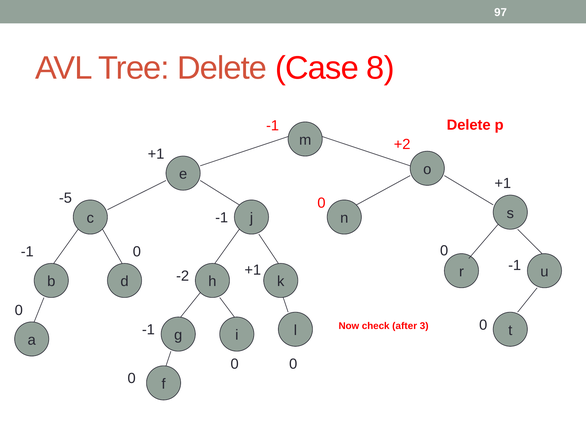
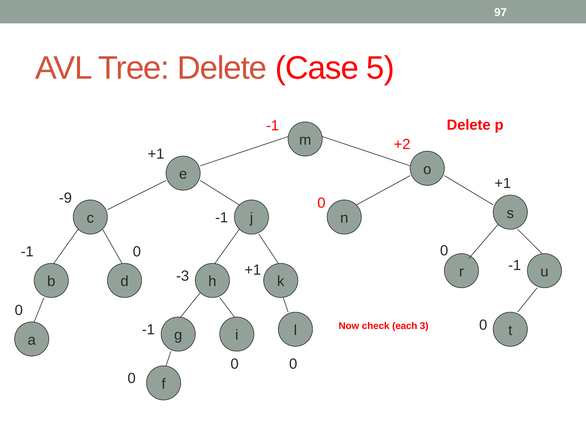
8: 8 -> 5
-5: -5 -> -9
-2: -2 -> -3
after: after -> each
